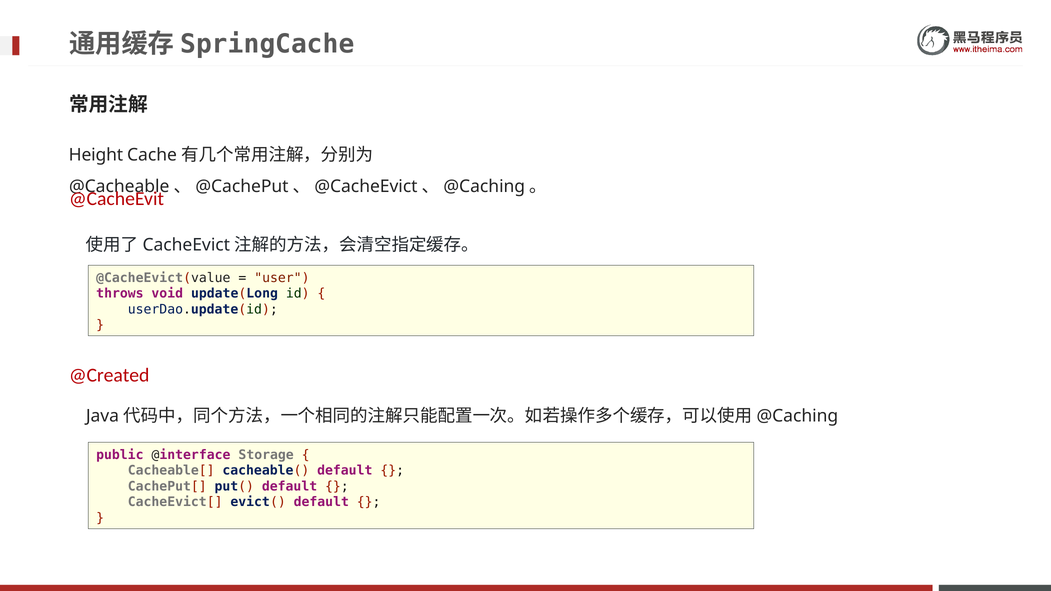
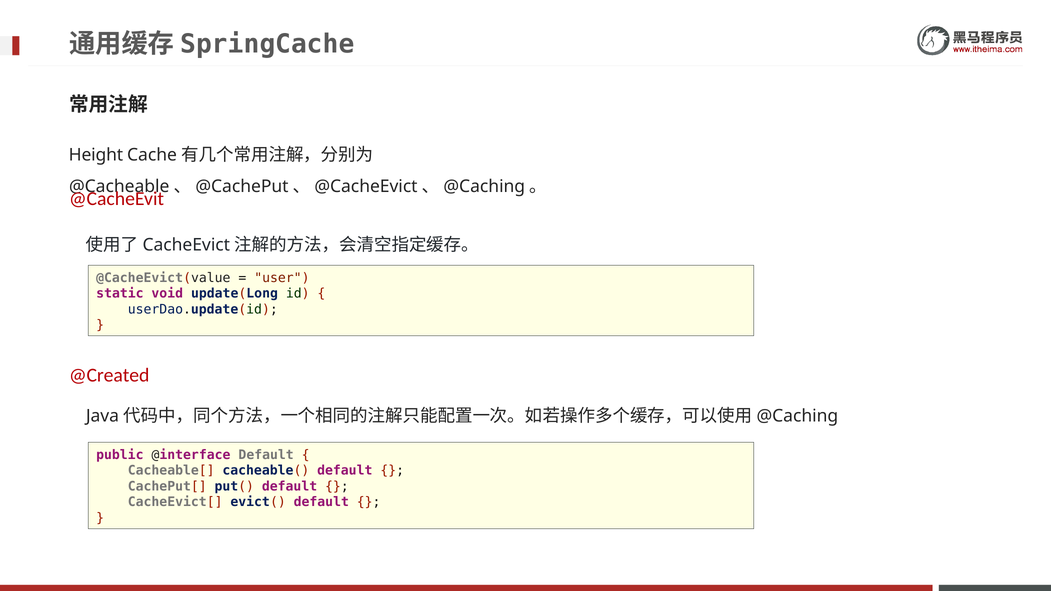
throws: throws -> static
@interface Storage: Storage -> Default
